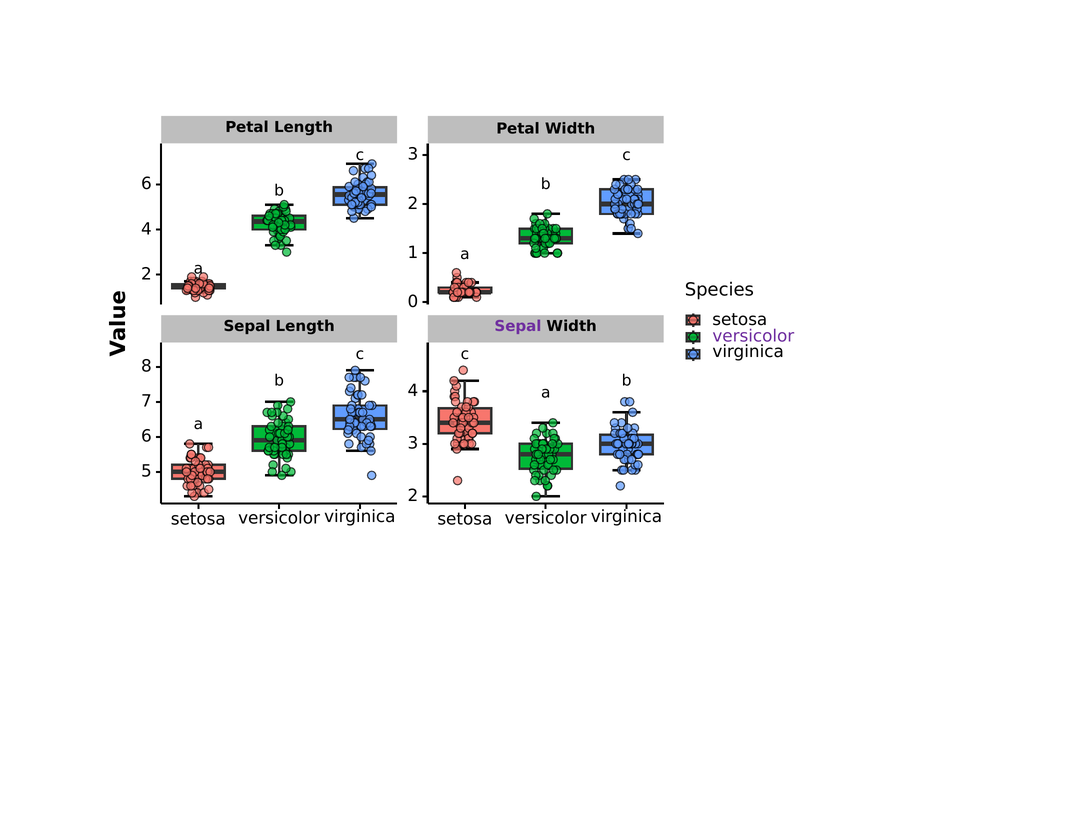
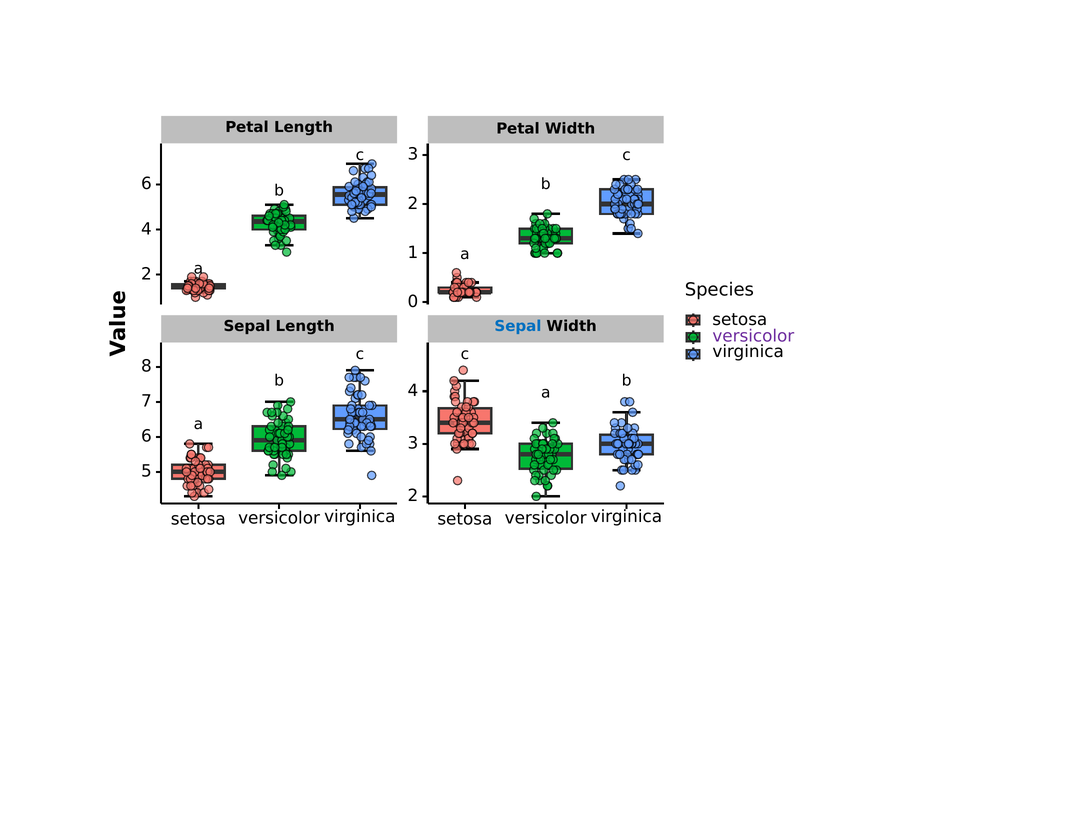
Sepal at (518, 327) colour: purple -> blue
